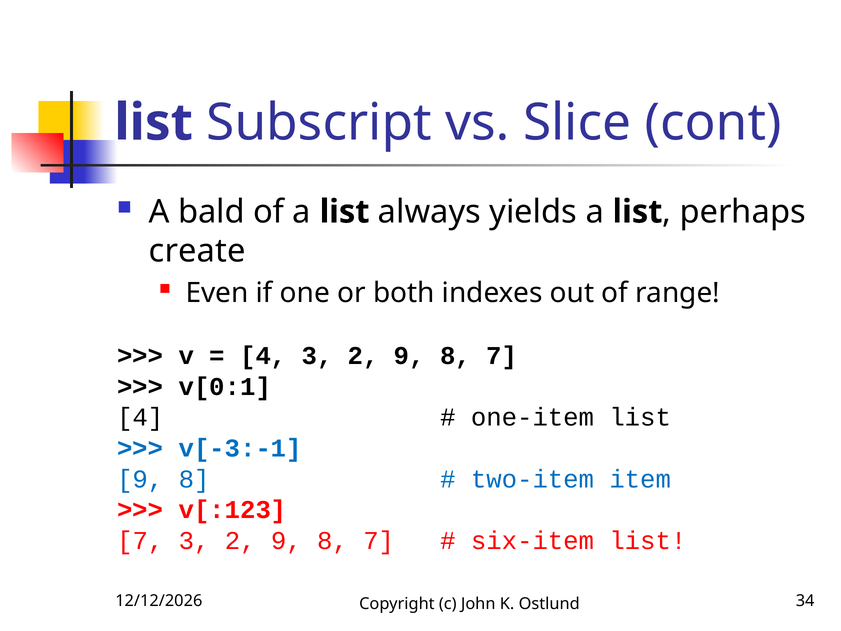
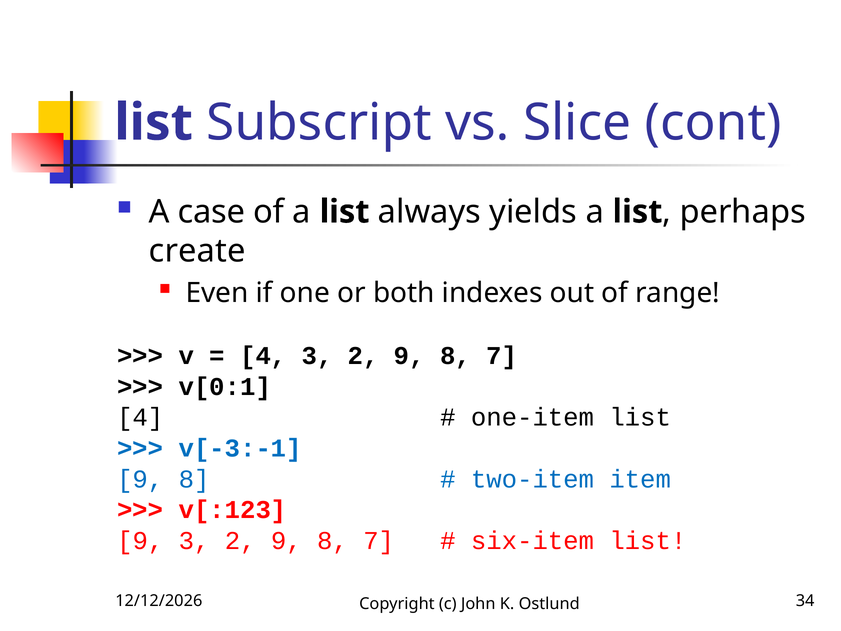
bald: bald -> case
7 at (140, 541): 7 -> 9
